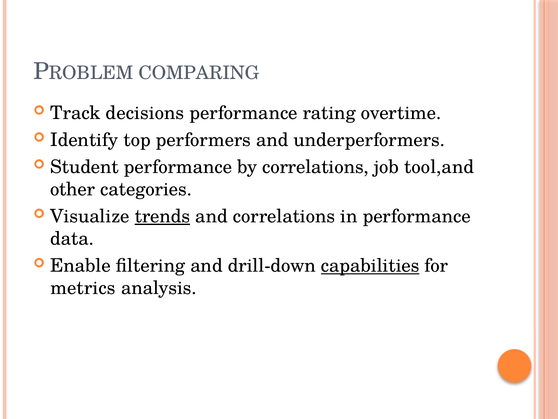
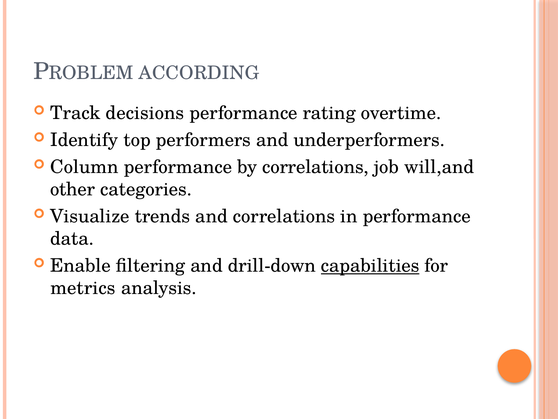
COMPARING: COMPARING -> ACCORDING
Student: Student -> Column
tool,and: tool,and -> will,and
trends underline: present -> none
